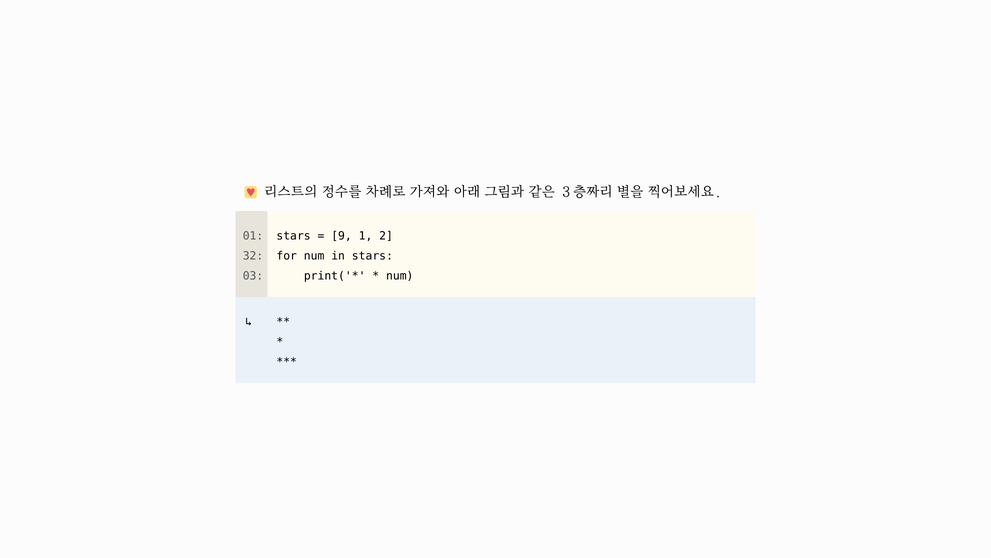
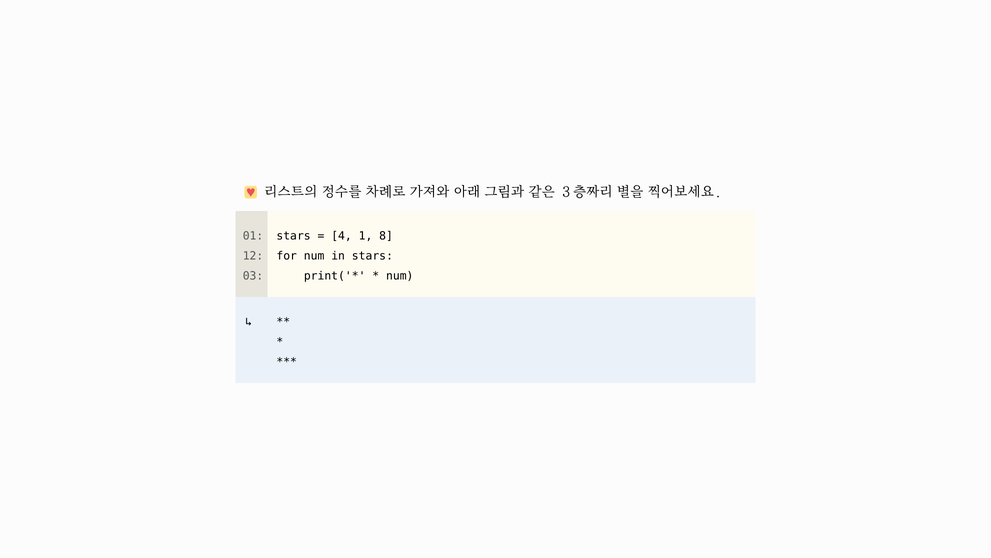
9: 9 -> 4
2: 2 -> 8
32: 32 -> 12
